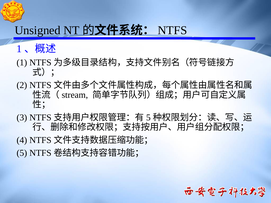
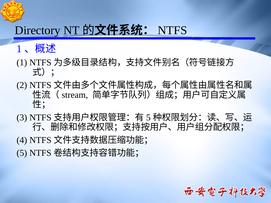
Unsigned: Unsigned -> Directory
